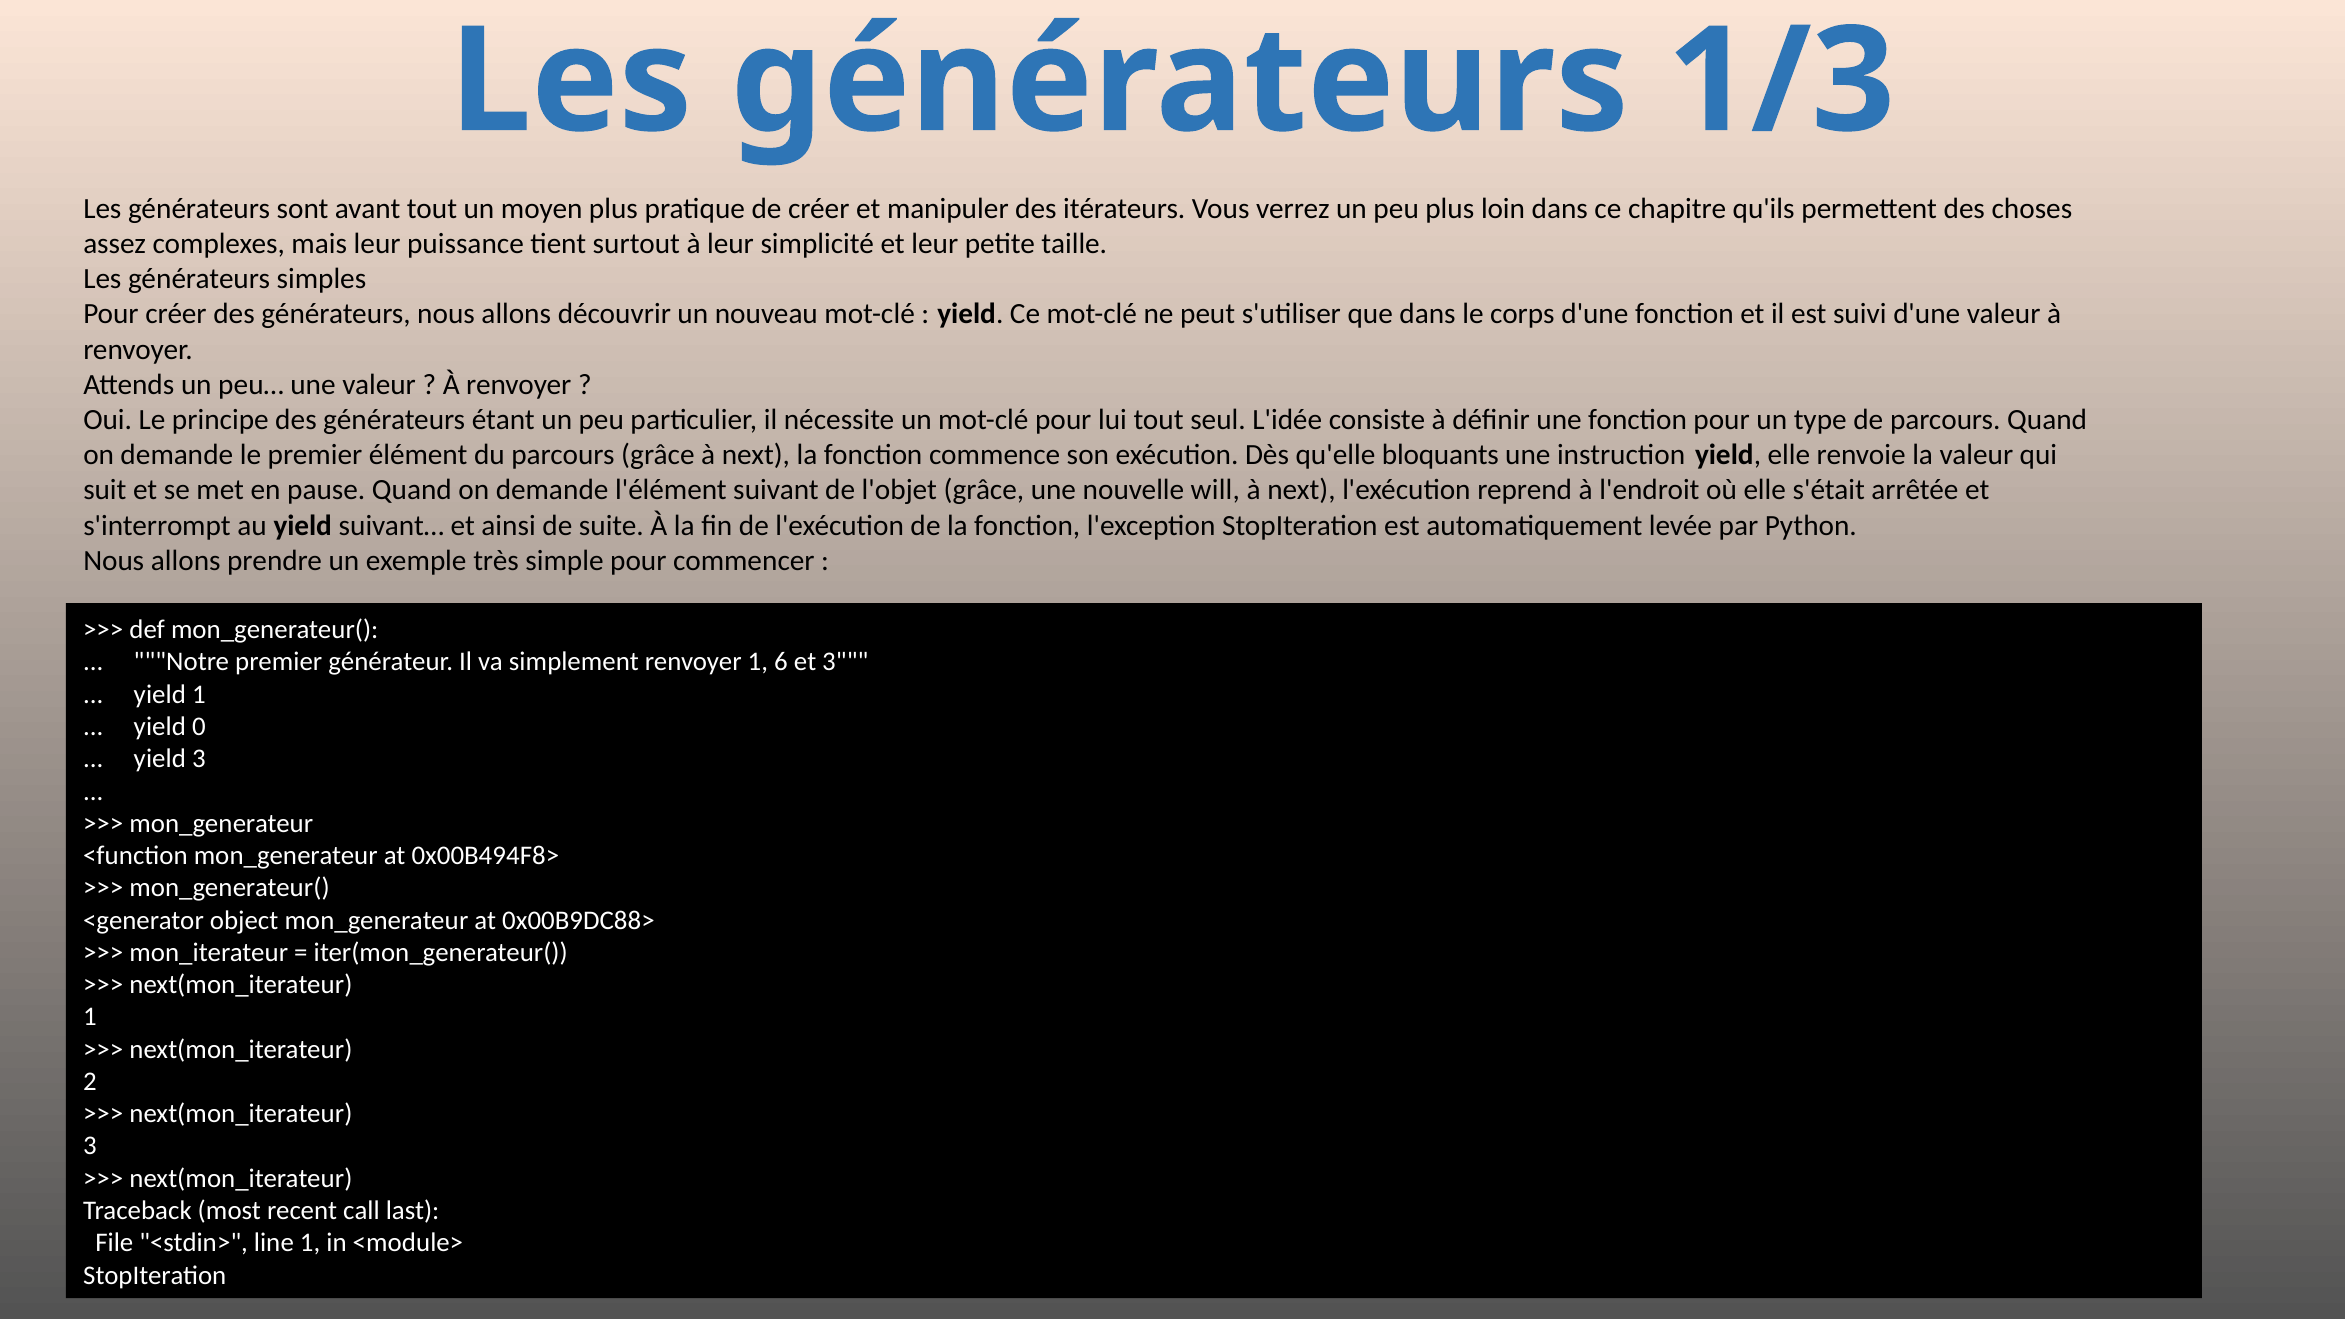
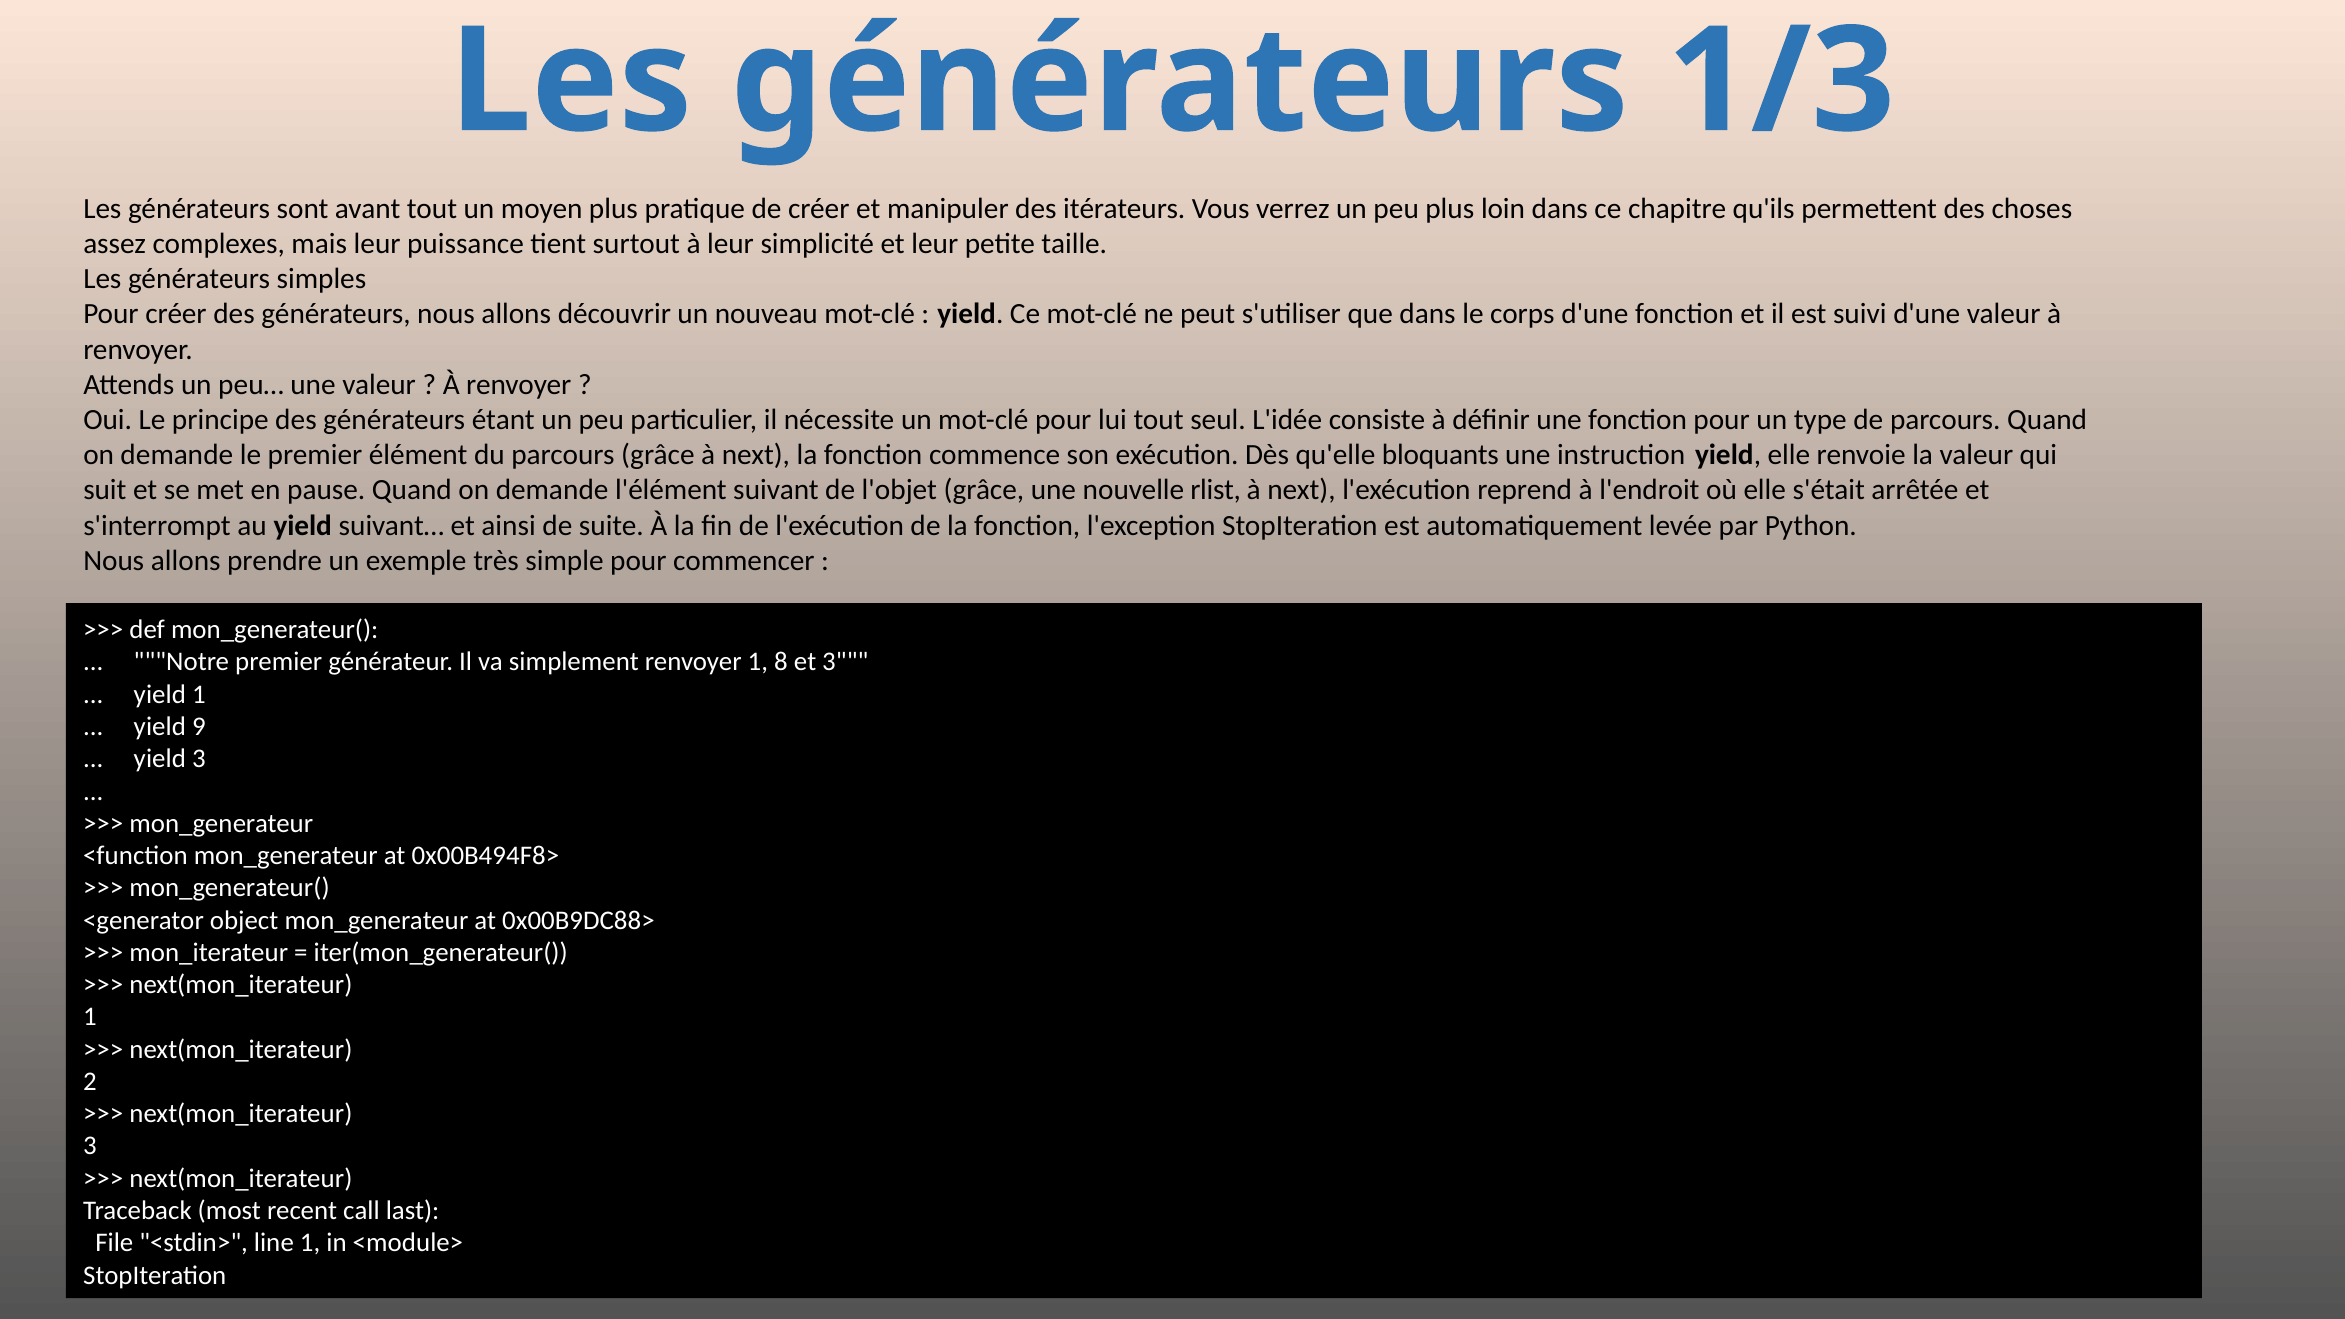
will: will -> rlist
6: 6 -> 8
0: 0 -> 9
